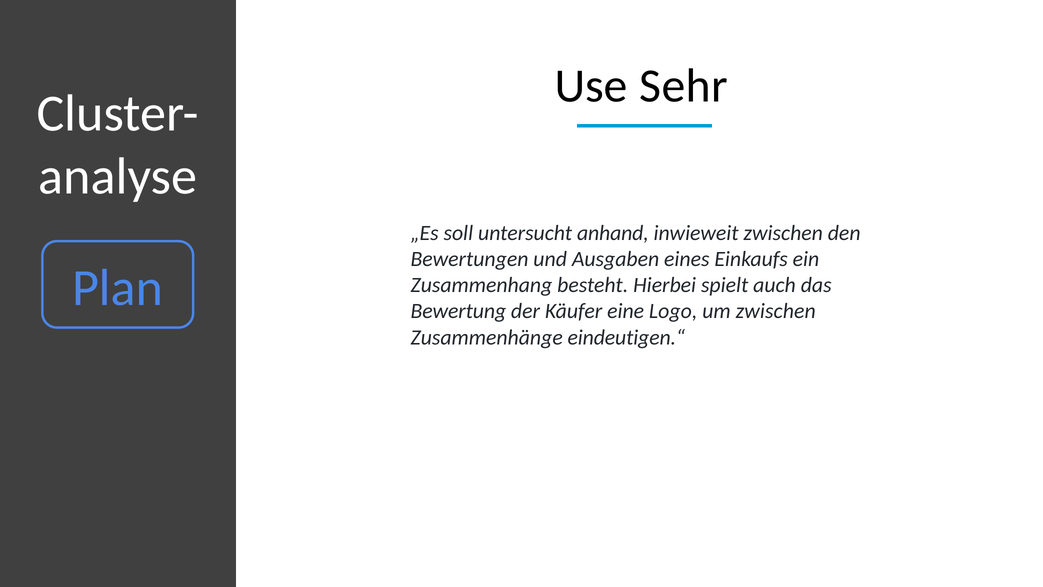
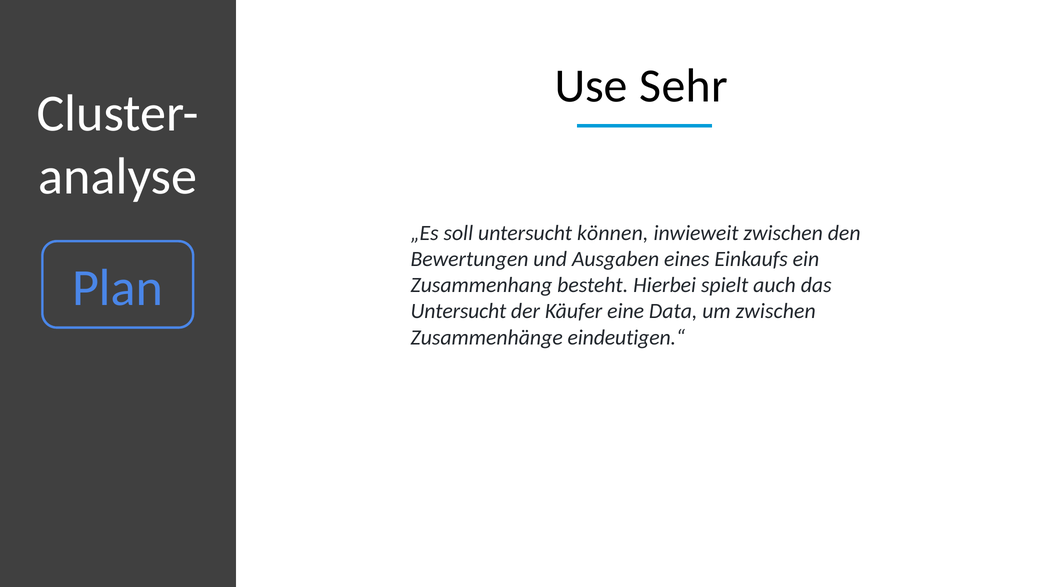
anhand: anhand -> können
Bewertung at (458, 311): Bewertung -> Untersucht
Logo: Logo -> Data
